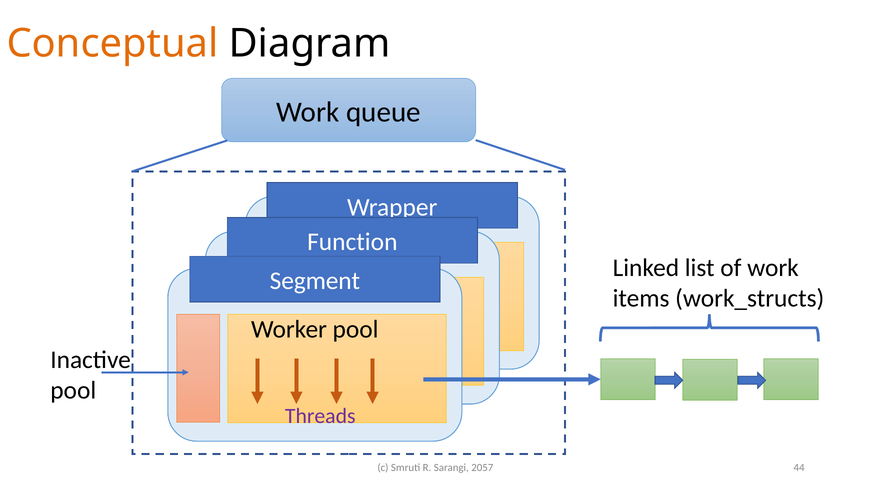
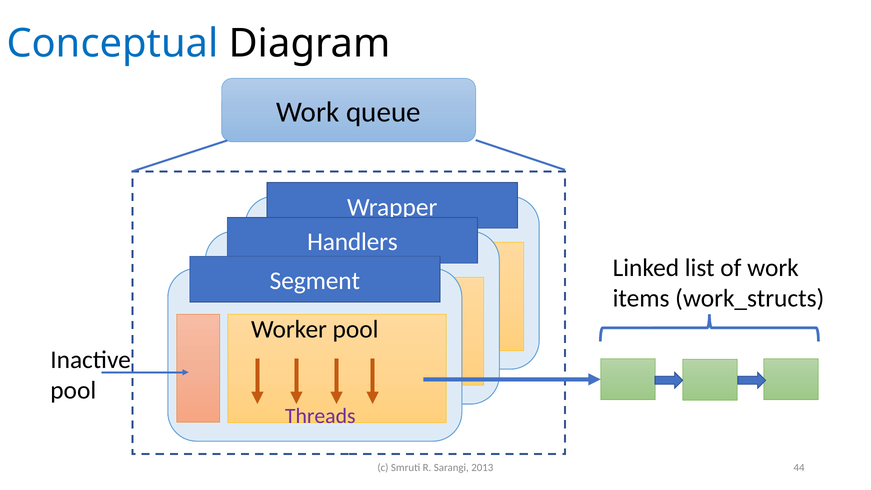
Conceptual colour: orange -> blue
Function: Function -> Handlers
2057: 2057 -> 2013
